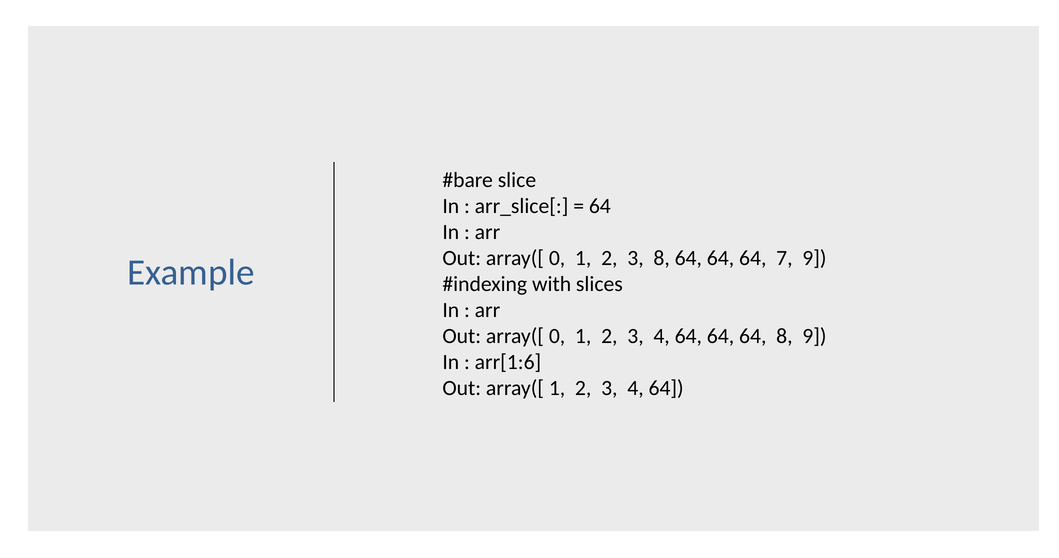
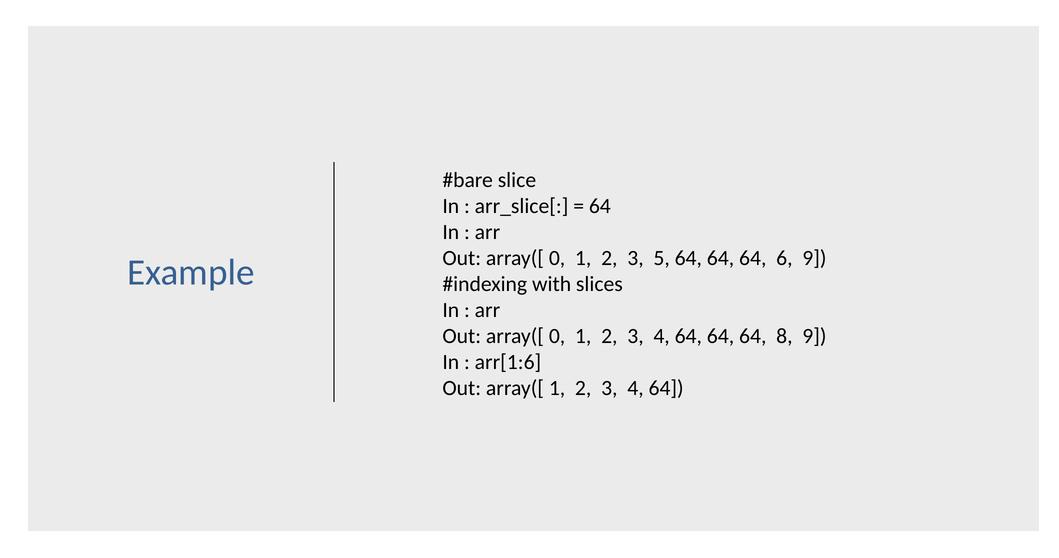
3 8: 8 -> 5
7: 7 -> 6
